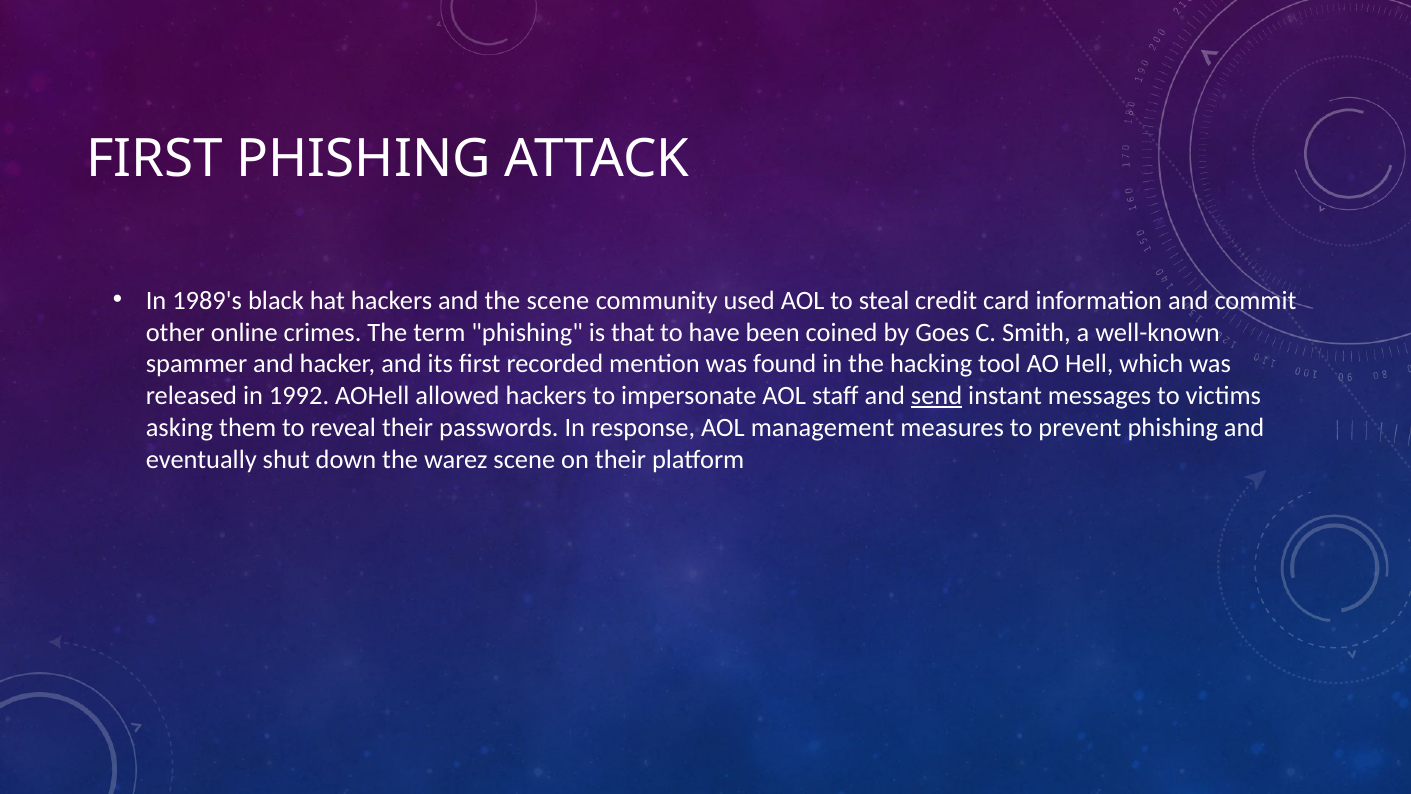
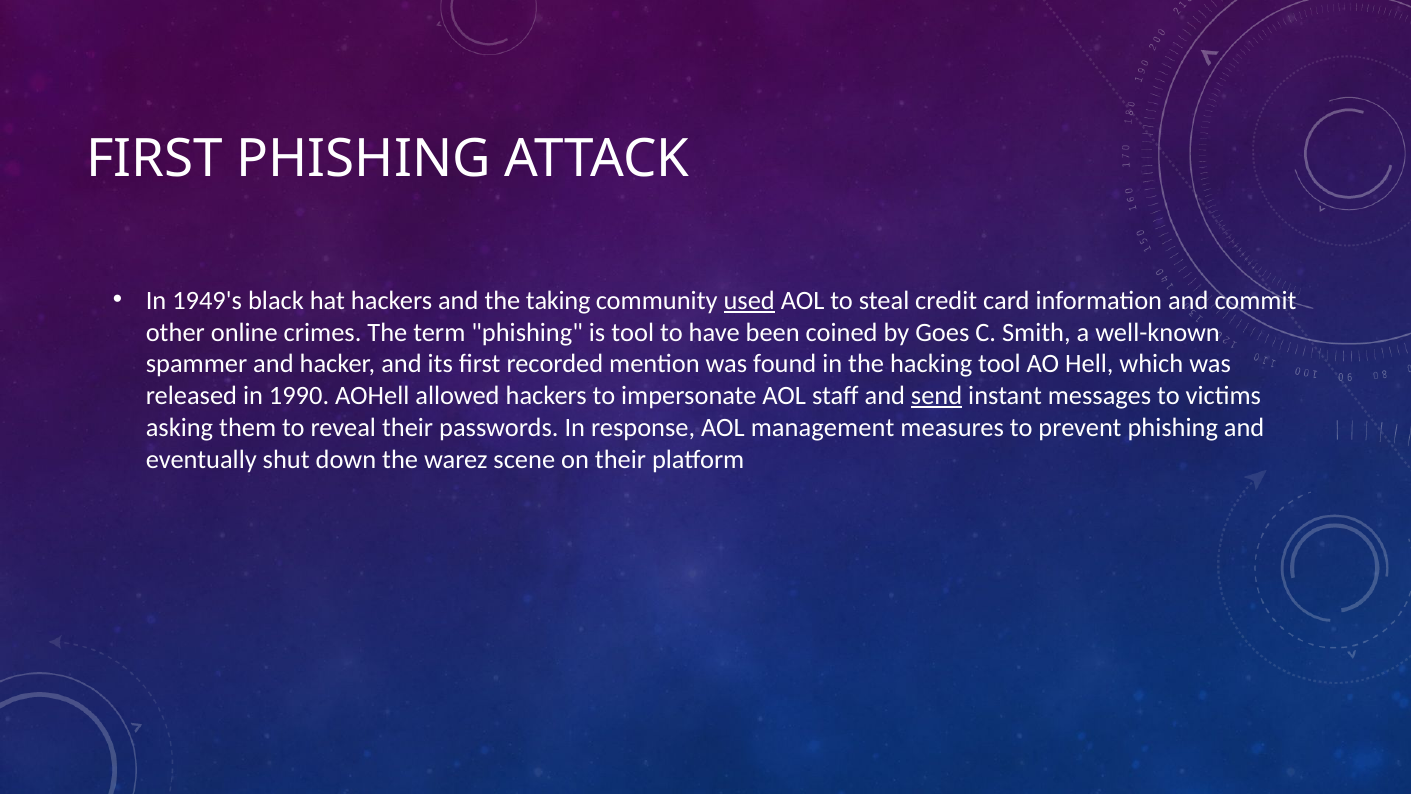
1989's: 1989's -> 1949's
the scene: scene -> taking
used underline: none -> present
is that: that -> tool
1992: 1992 -> 1990
